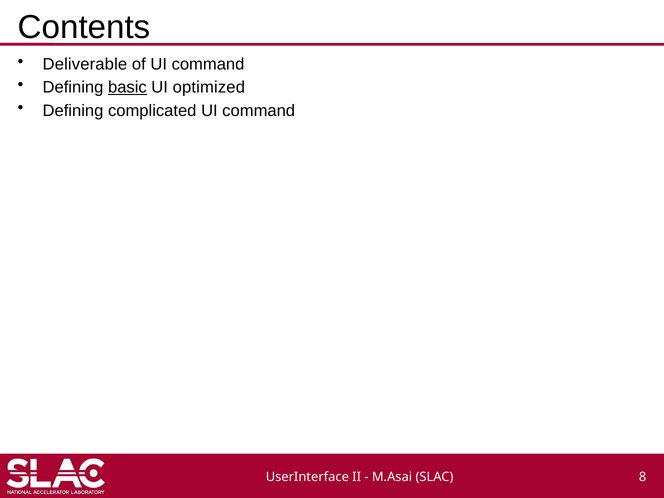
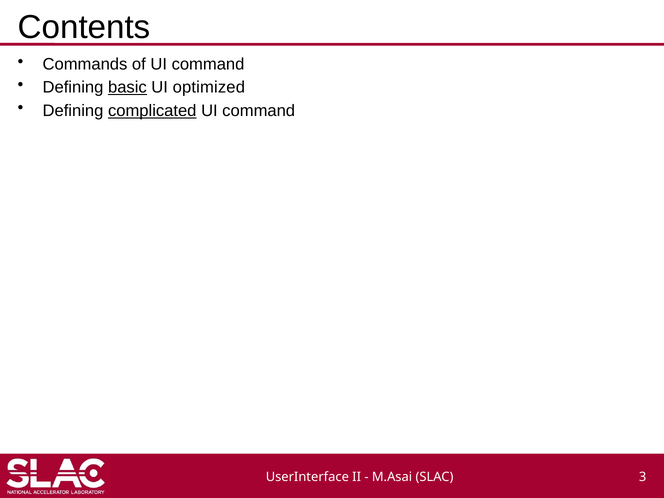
Deliverable: Deliverable -> Commands
complicated underline: none -> present
8: 8 -> 3
